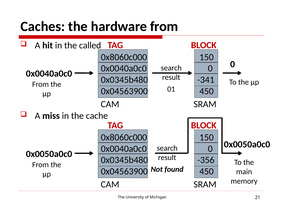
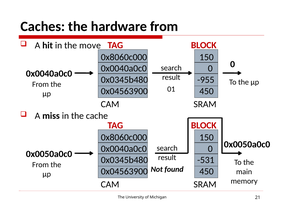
called: called -> move
-341: -341 -> -955
-356: -356 -> -531
